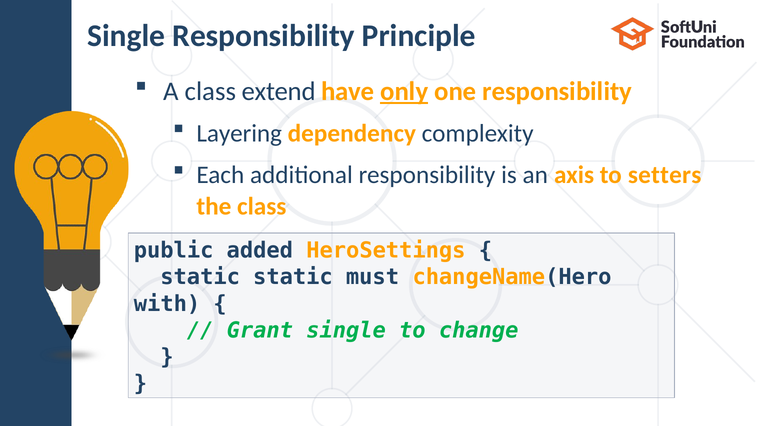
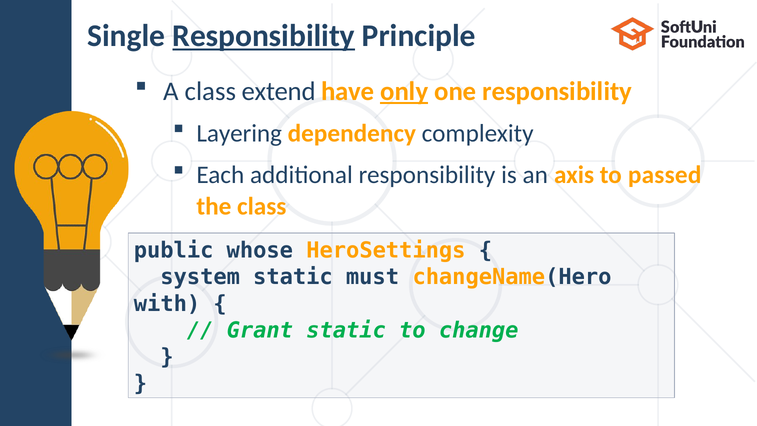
Responsibility at (264, 36) underline: none -> present
setters: setters -> passed
added: added -> whose
static at (200, 277): static -> system
Grant single: single -> static
